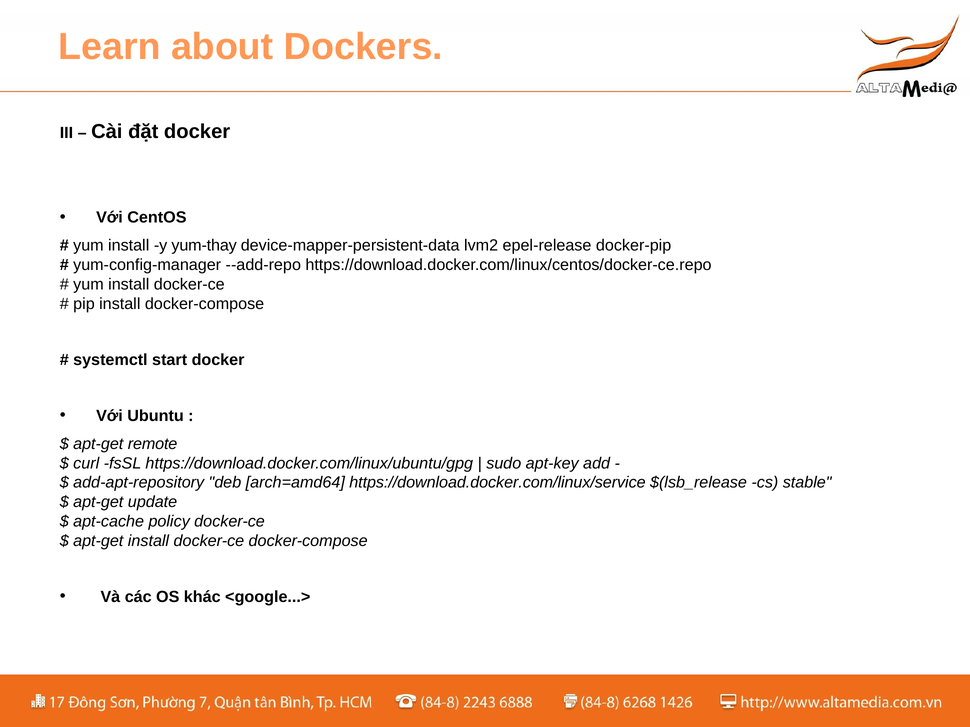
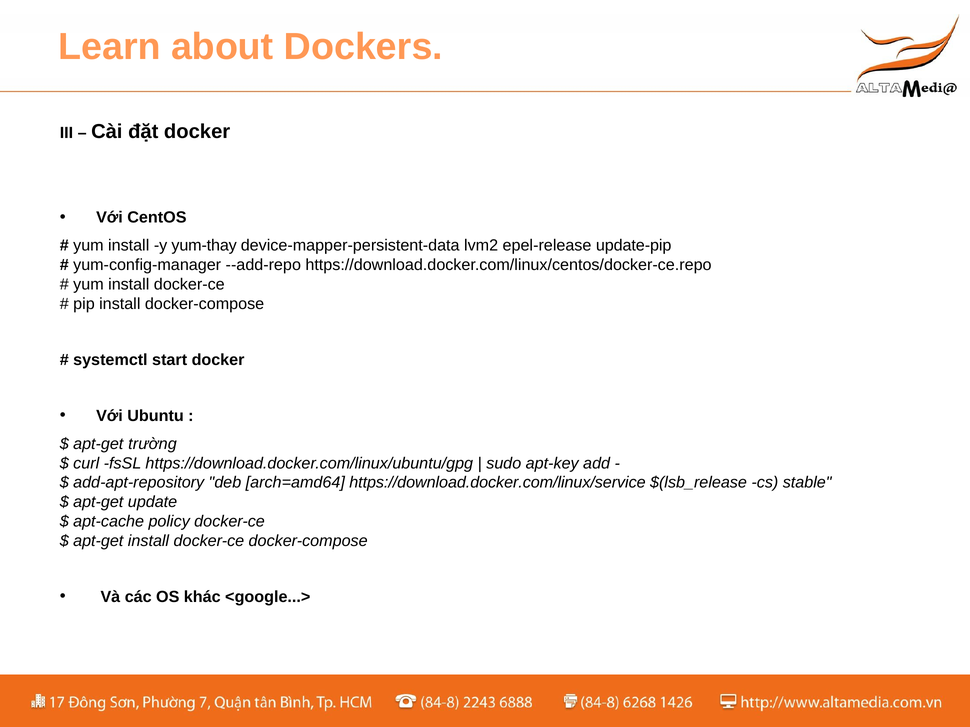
docker-pip: docker-pip -> update-pip
remote: remote -> trường
